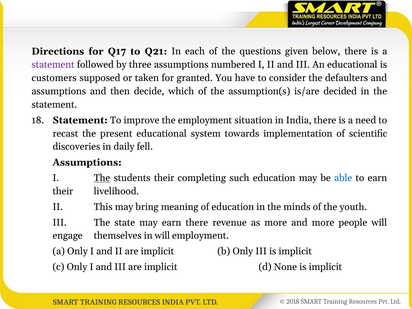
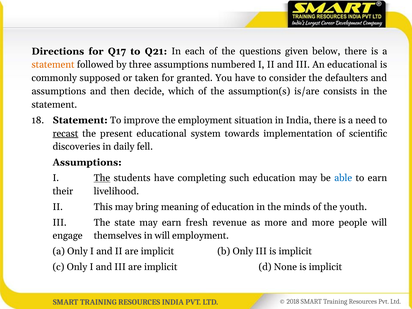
statement at (53, 65) colour: purple -> orange
customers: customers -> commonly
decided: decided -> consists
recast underline: none -> present
students their: their -> have
earn there: there -> fresh
